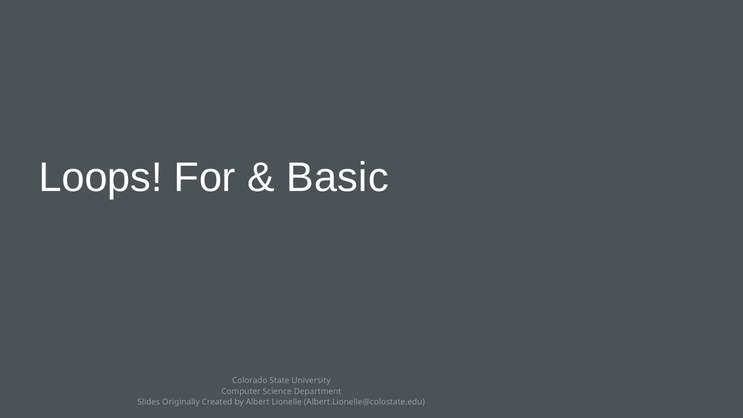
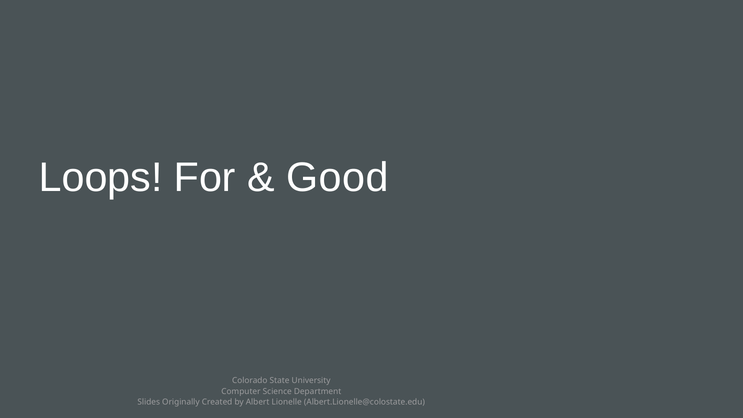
Basic: Basic -> Good
